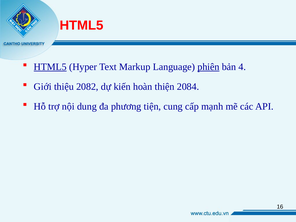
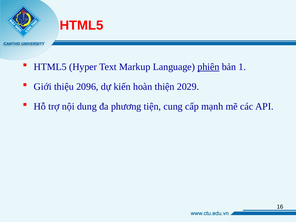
HTML5 at (50, 67) underline: present -> none
4: 4 -> 1
2082: 2082 -> 2096
2084: 2084 -> 2029
